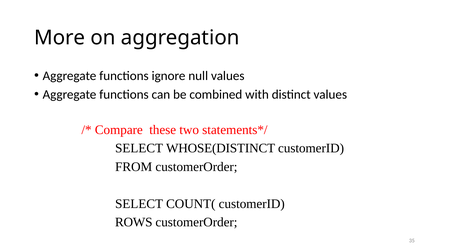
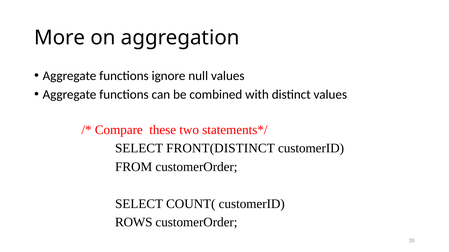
WHOSE(DISTINCT: WHOSE(DISTINCT -> FRONT(DISTINCT
